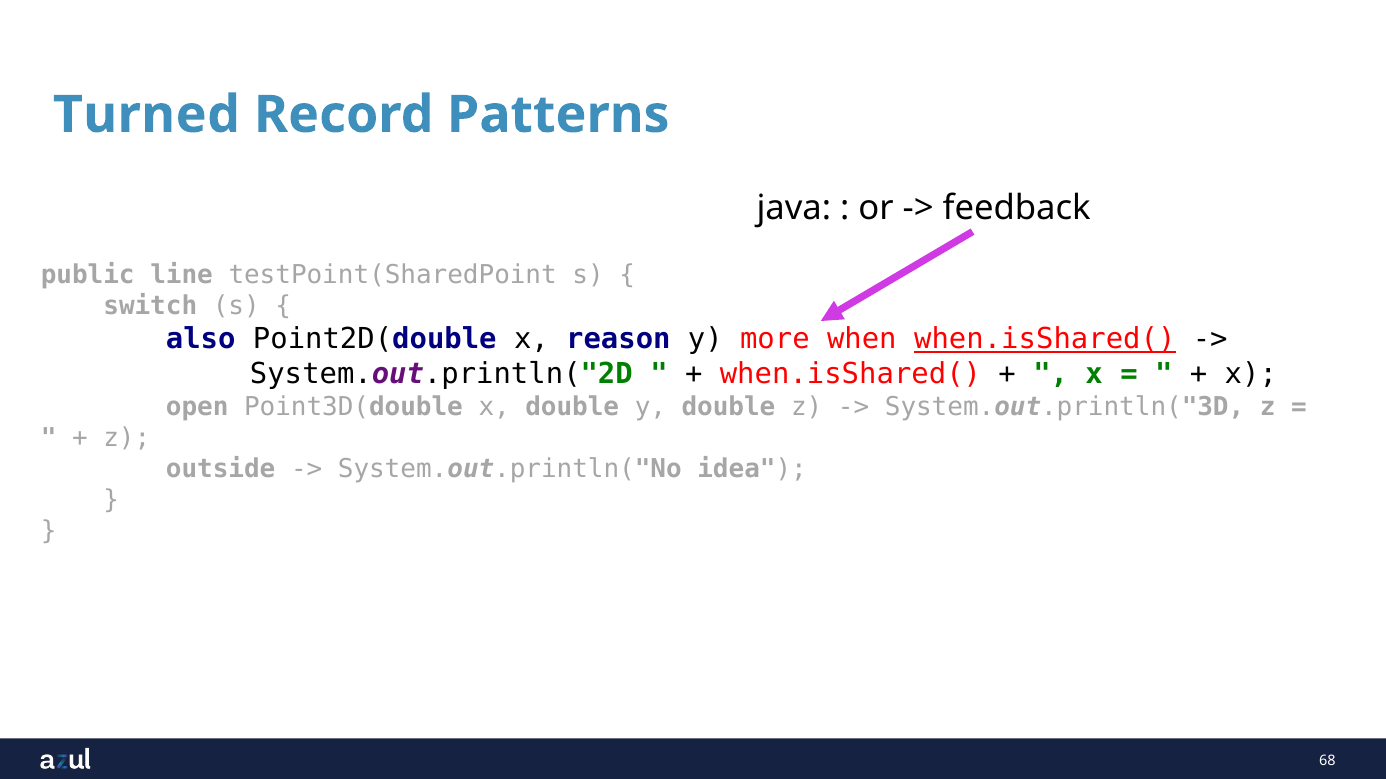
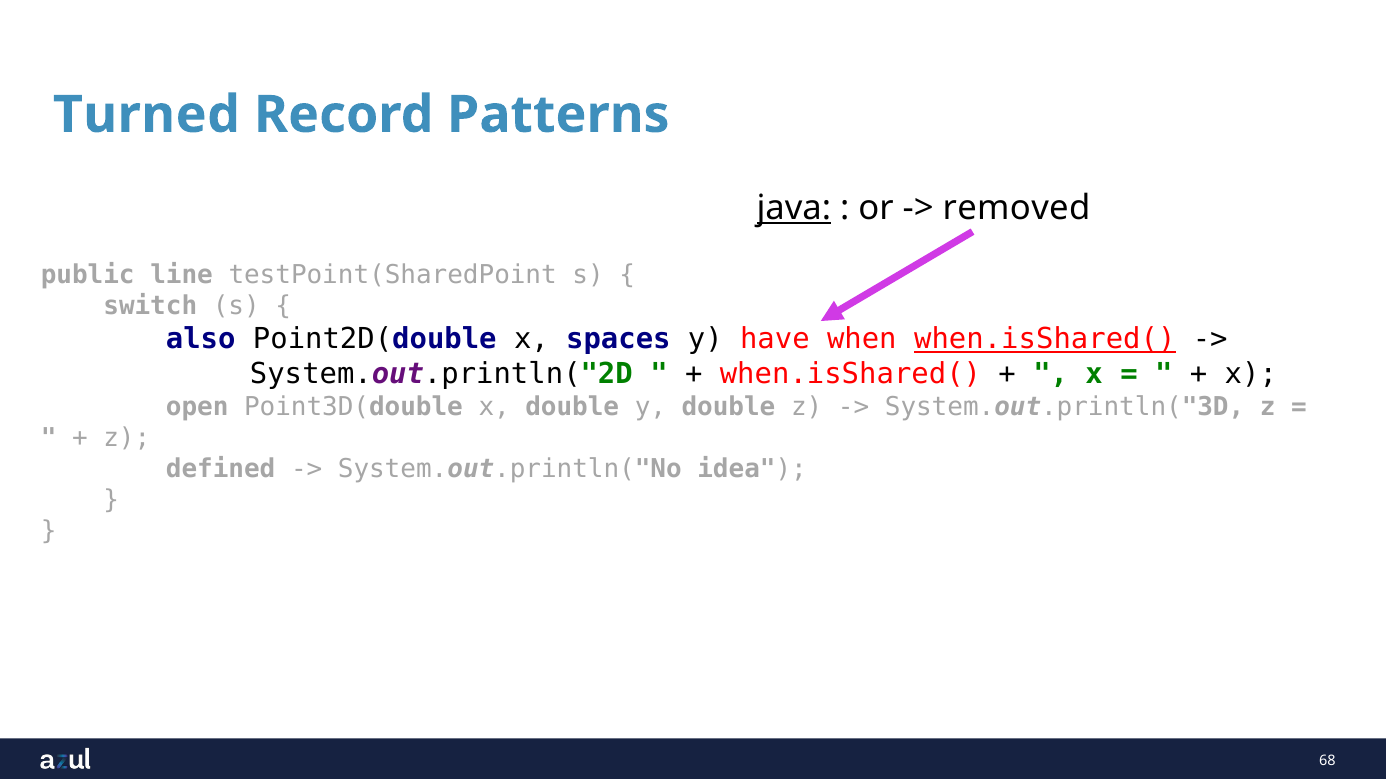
java underline: none -> present
feedback: feedback -> removed
reason: reason -> spaces
more: more -> have
outside: outside -> defined
